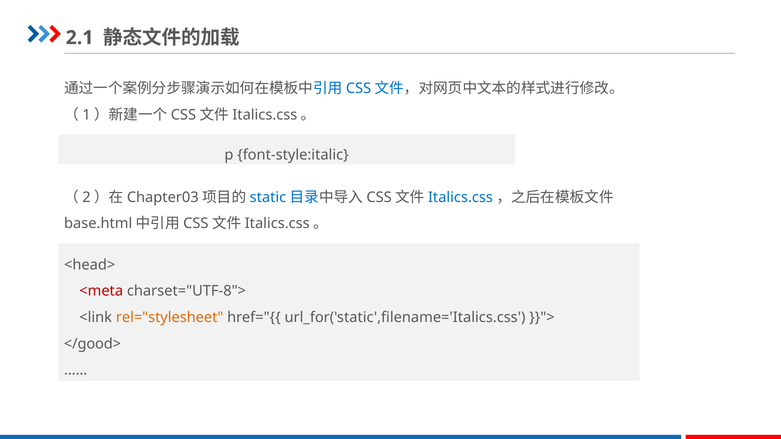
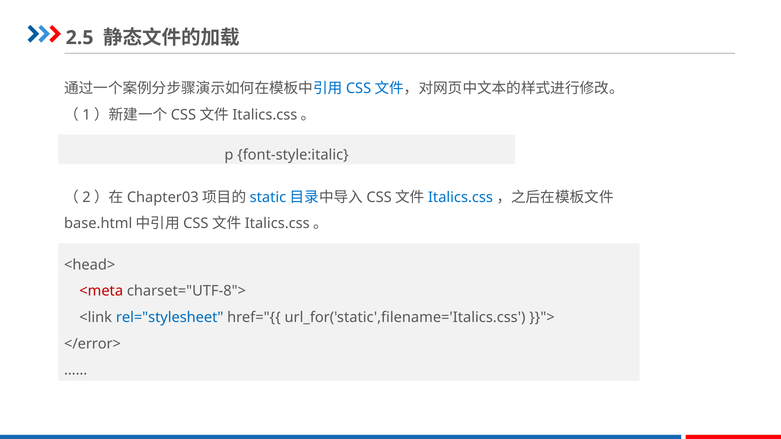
2.1: 2.1 -> 2.5
rel="stylesheet colour: orange -> blue
</good>: </good> -> </error>
